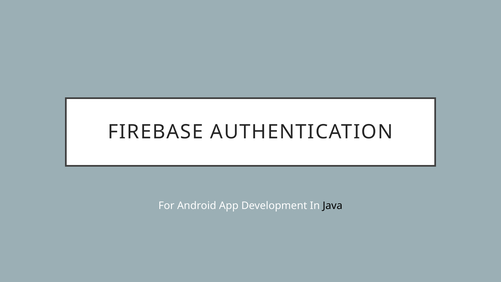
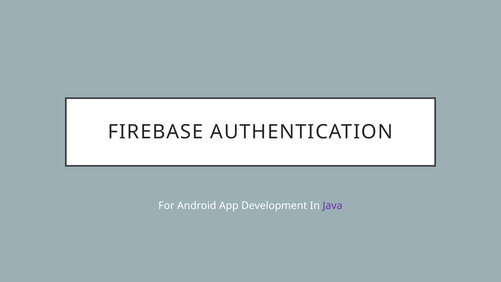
Java colour: black -> purple
